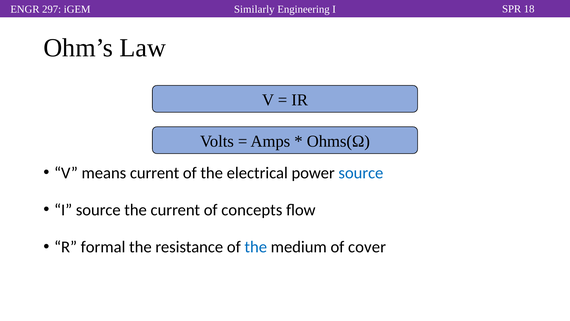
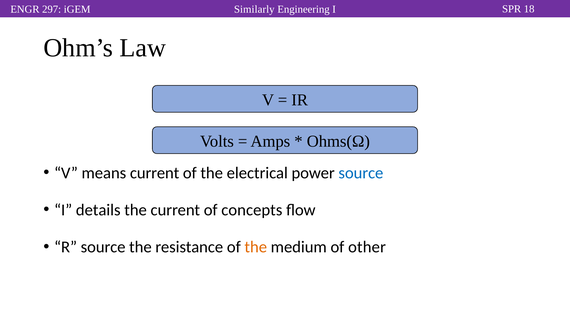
I source: source -> details
R formal: formal -> source
the at (256, 247) colour: blue -> orange
cover: cover -> other
